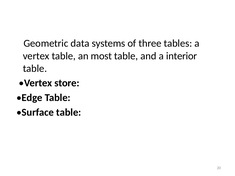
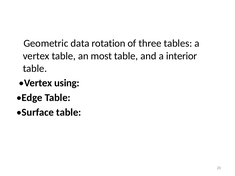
systems: systems -> rotation
store: store -> using
